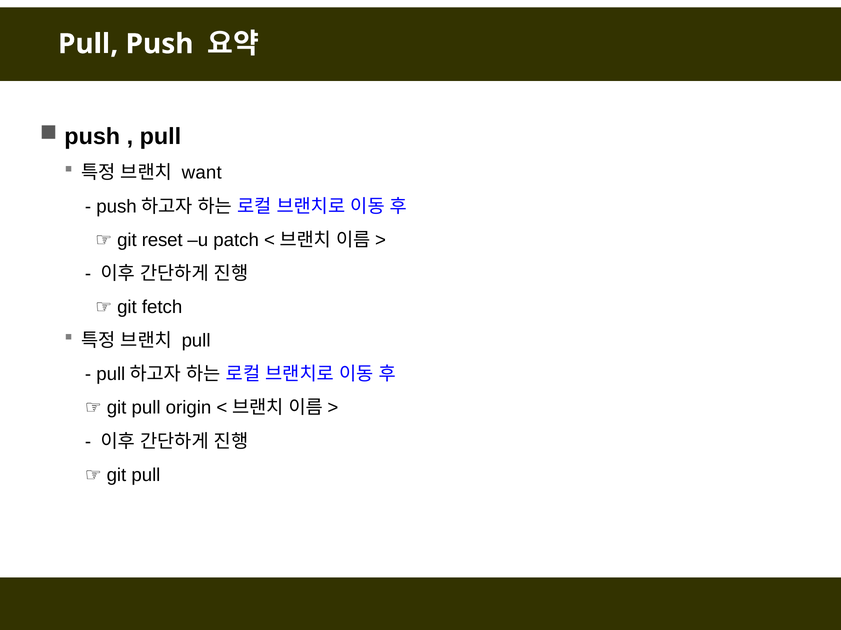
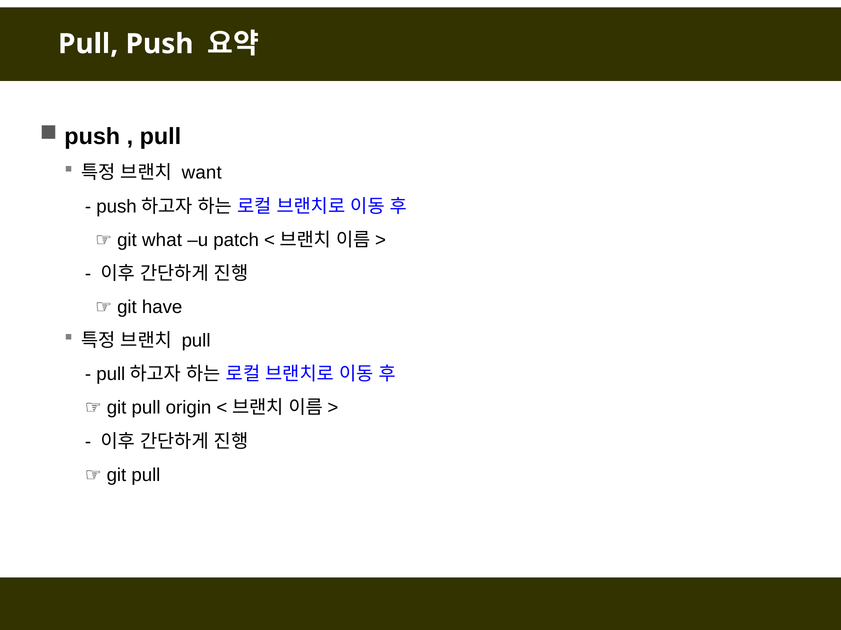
reset: reset -> what
fetch: fetch -> have
